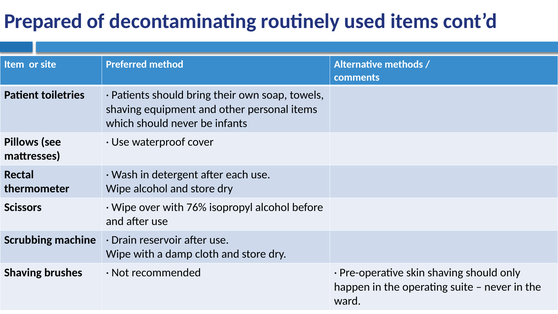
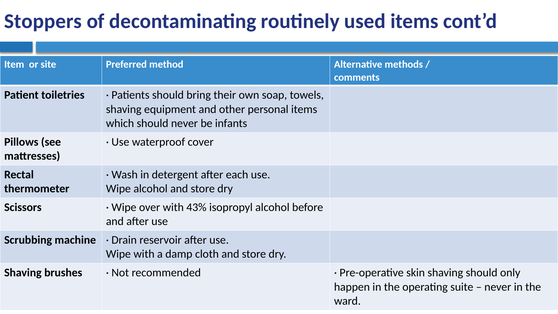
Prepared: Prepared -> Stoppers
76%: 76% -> 43%
